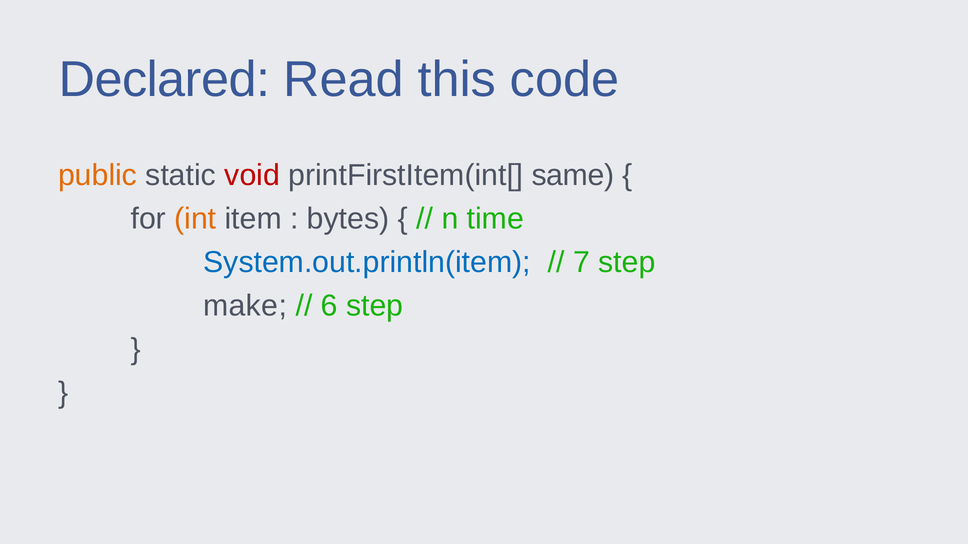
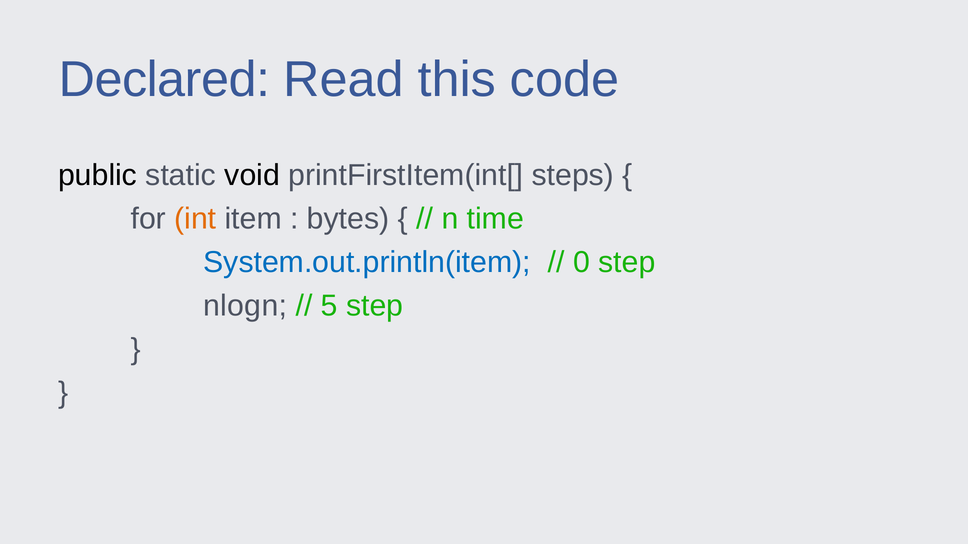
public colour: orange -> black
void colour: red -> black
same: same -> steps
7: 7 -> 0
make: make -> nlogn
6: 6 -> 5
